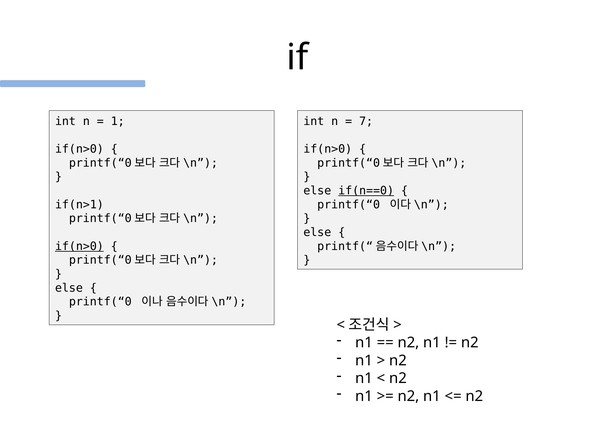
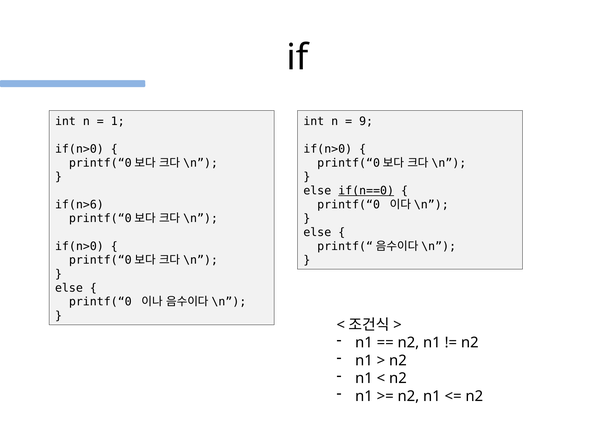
7: 7 -> 9
if(n>1: if(n>1 -> if(n>6
if(n>0 at (79, 246) underline: present -> none
